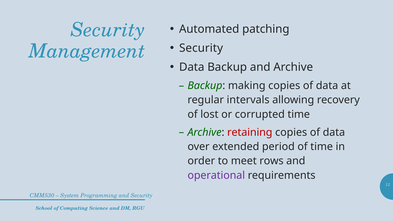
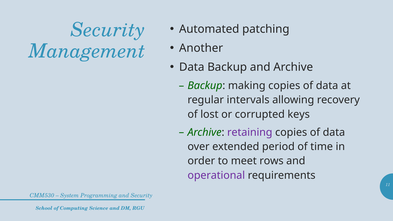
Security at (201, 48): Security -> Another
corrupted time: time -> keys
retaining colour: red -> purple
